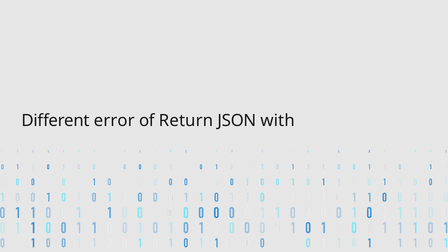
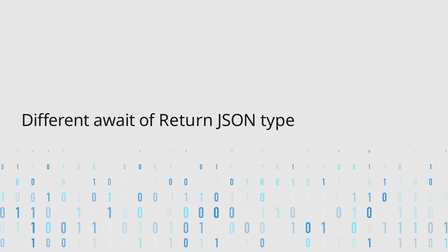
error: error -> await
with: with -> type
